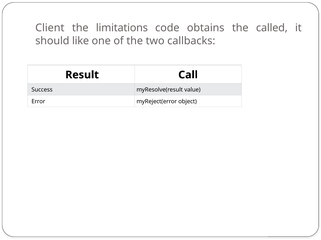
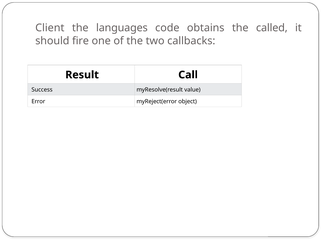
limitations: limitations -> languages
like: like -> fire
